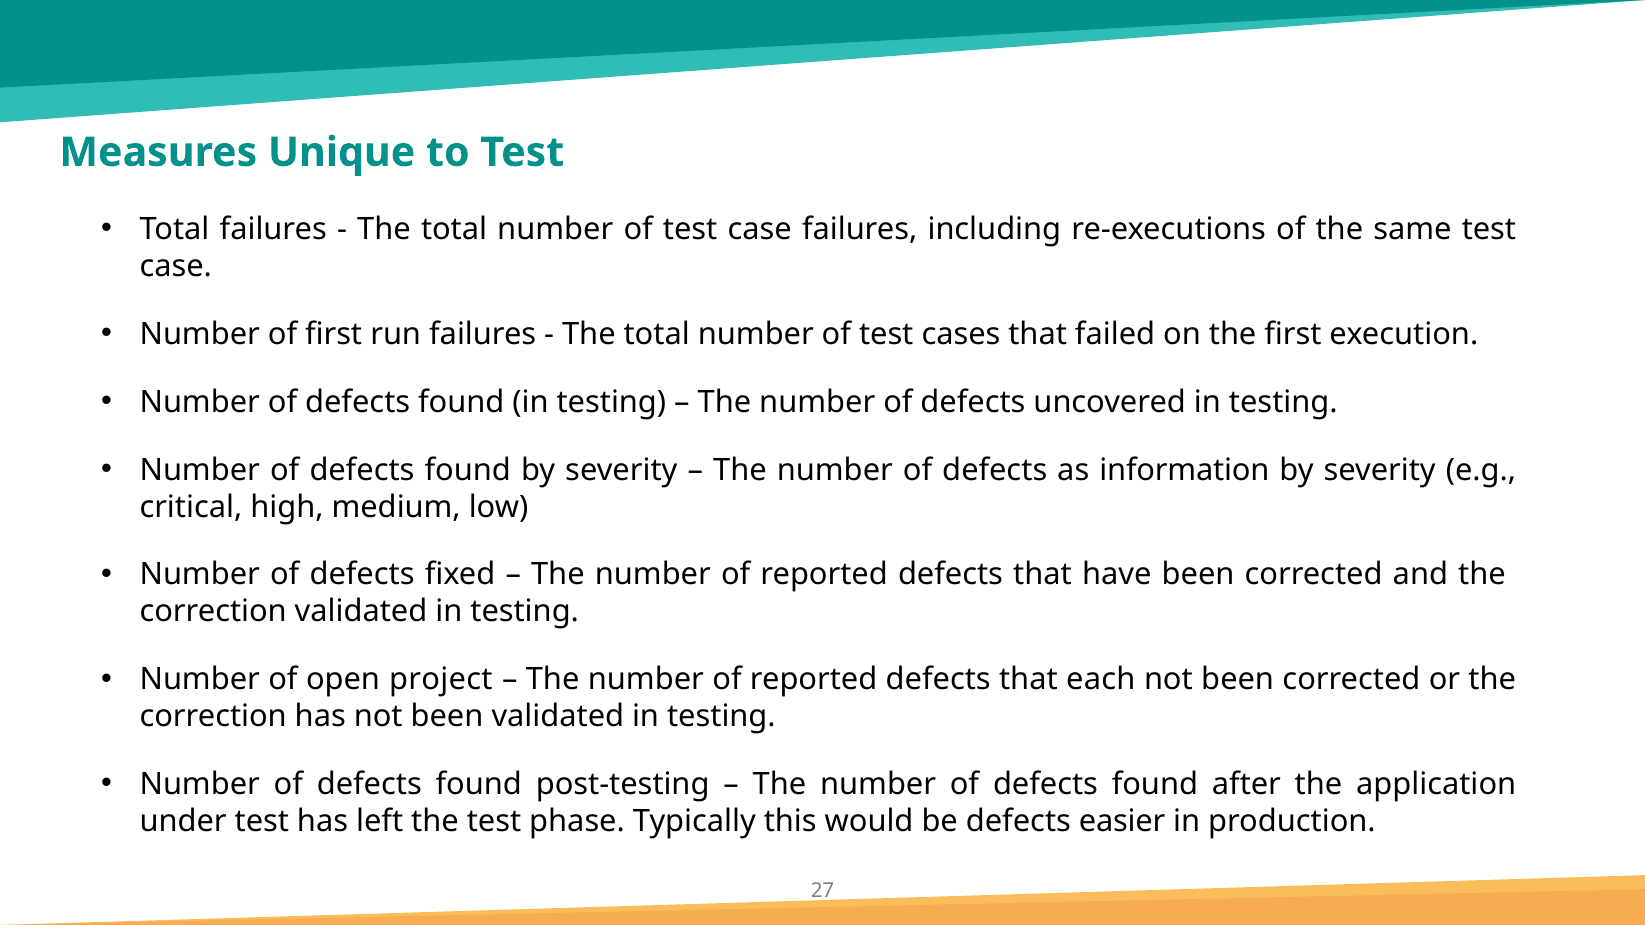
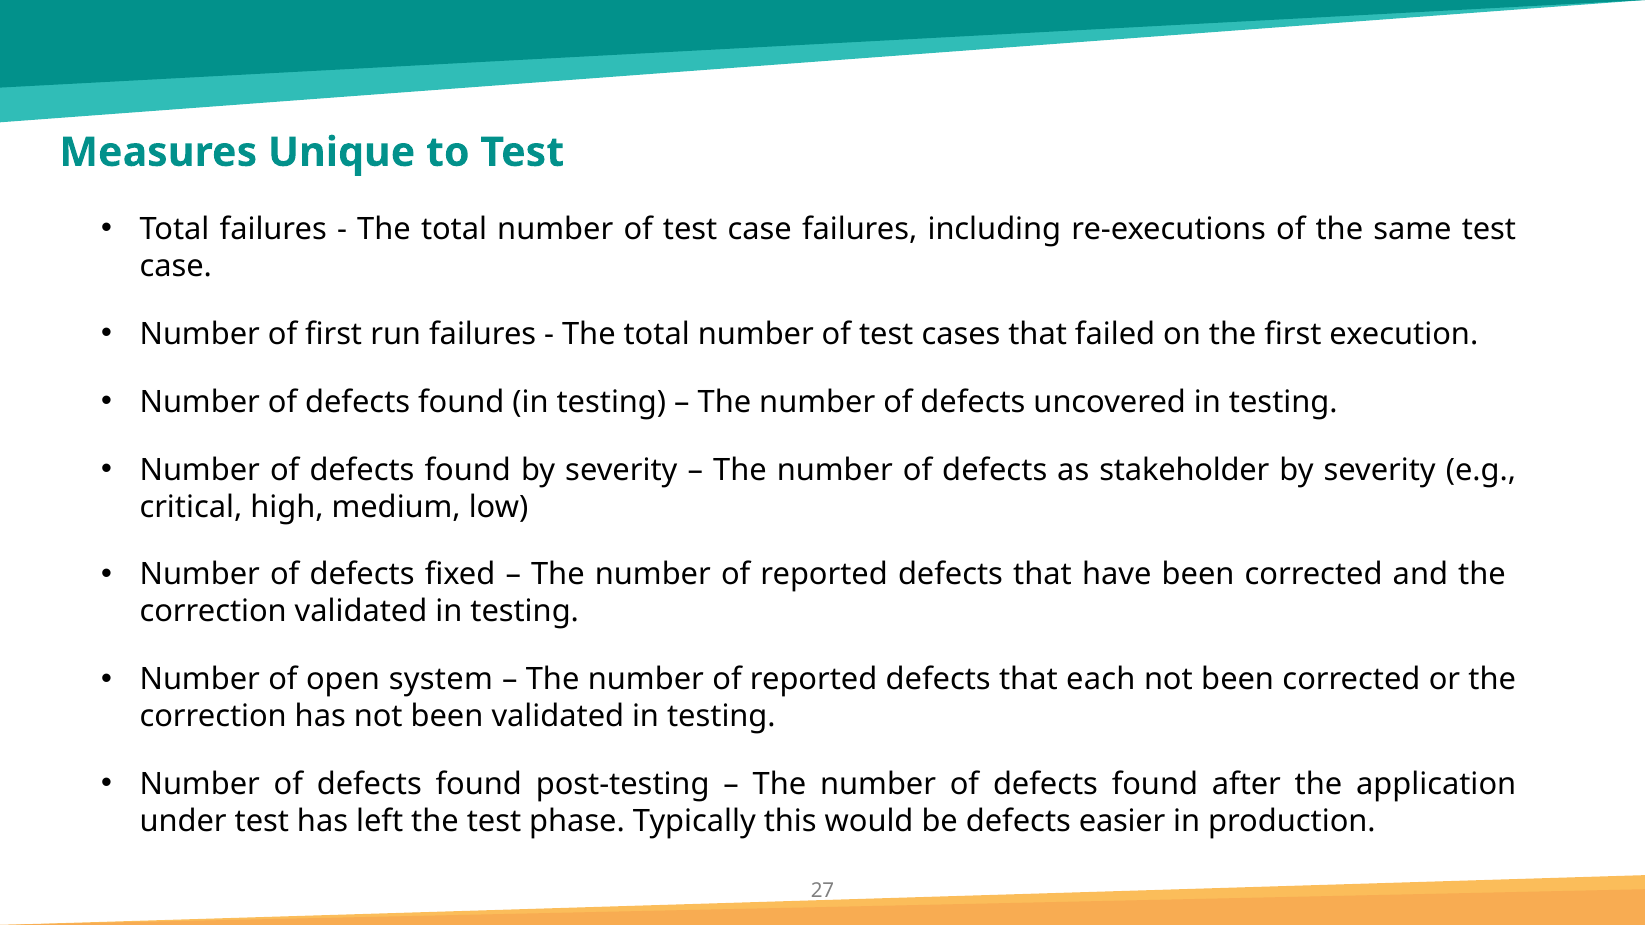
information: information -> stakeholder
project: project -> system
